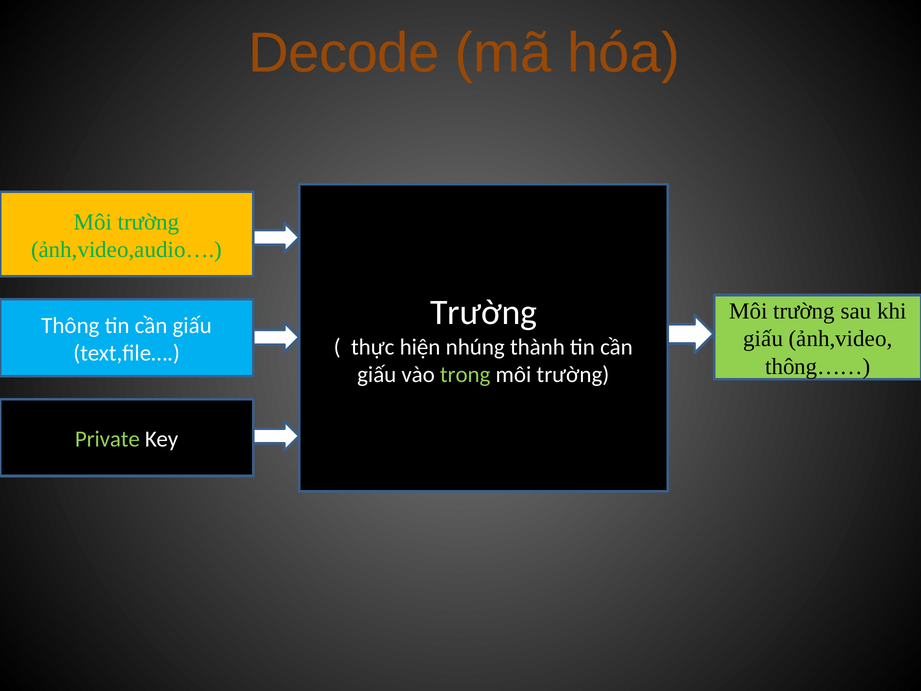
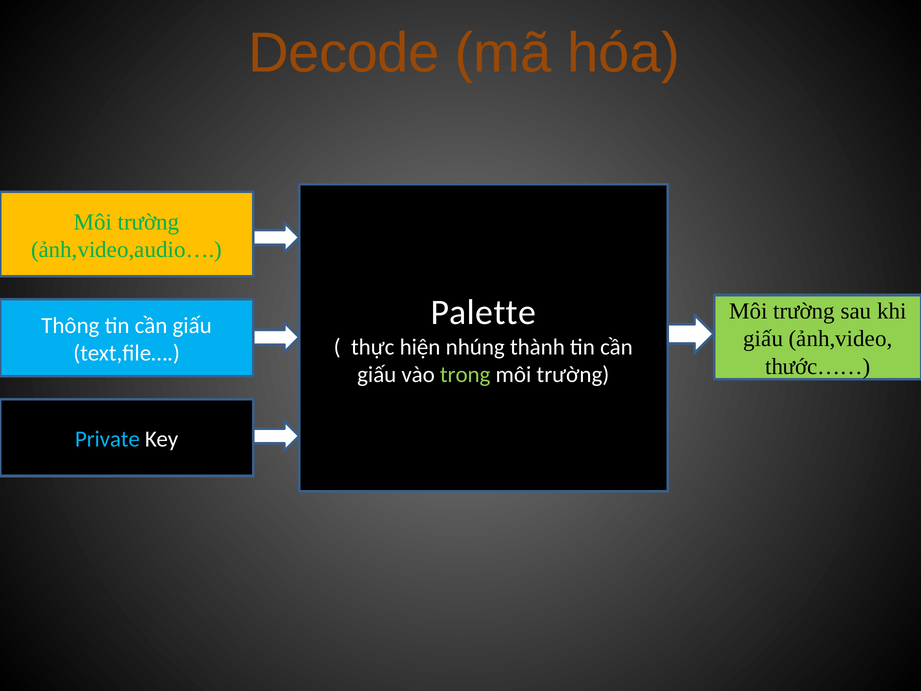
Trường at (484, 313): Trường -> Palette
thông……: thông…… -> thước……
Private colour: light green -> light blue
